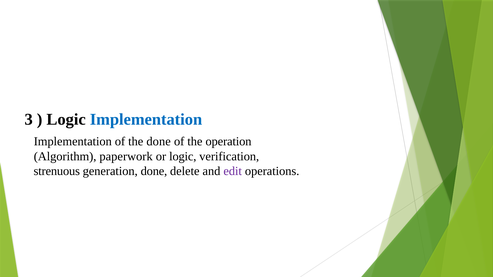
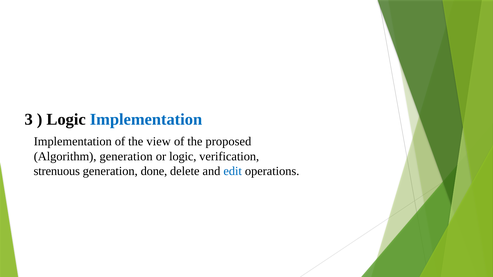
the done: done -> view
operation: operation -> proposed
Algorithm paperwork: paperwork -> generation
edit colour: purple -> blue
